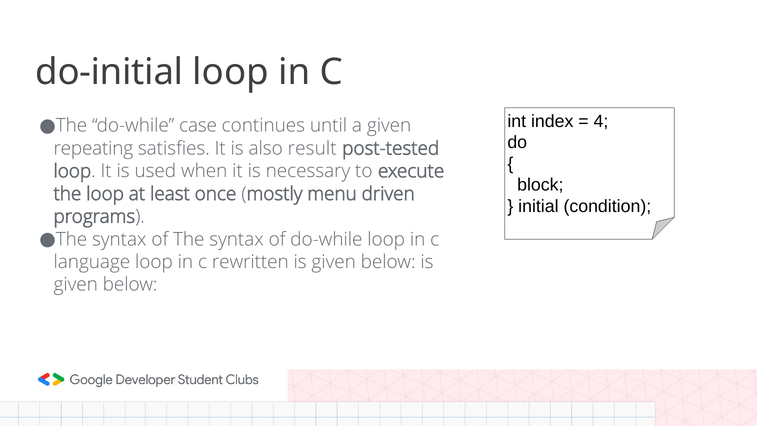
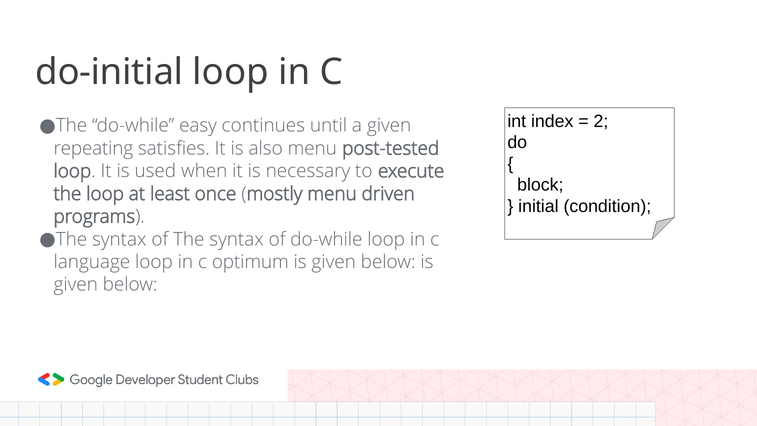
4: 4 -> 2
case: case -> easy
also result: result -> menu
rewritten: rewritten -> optimum
